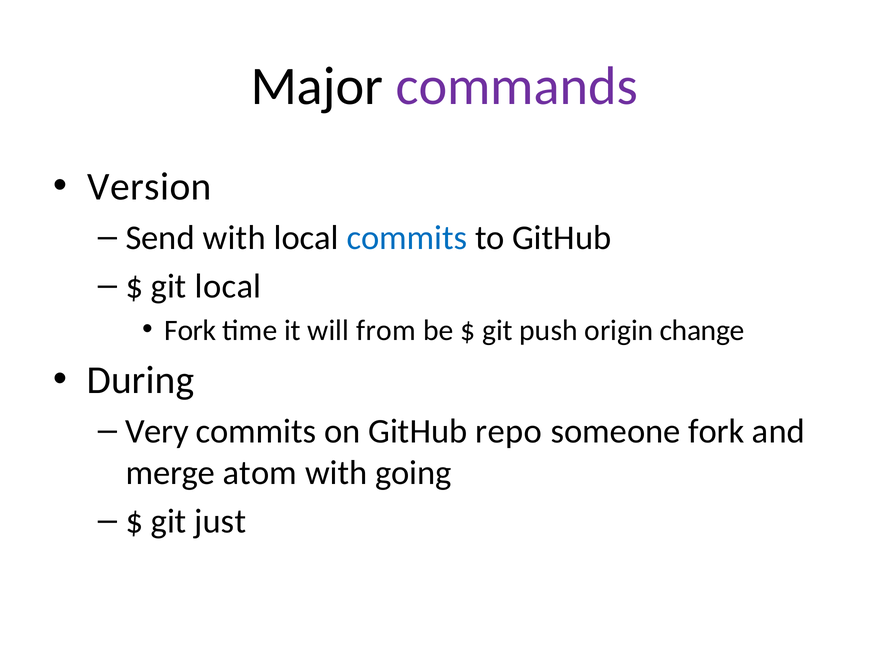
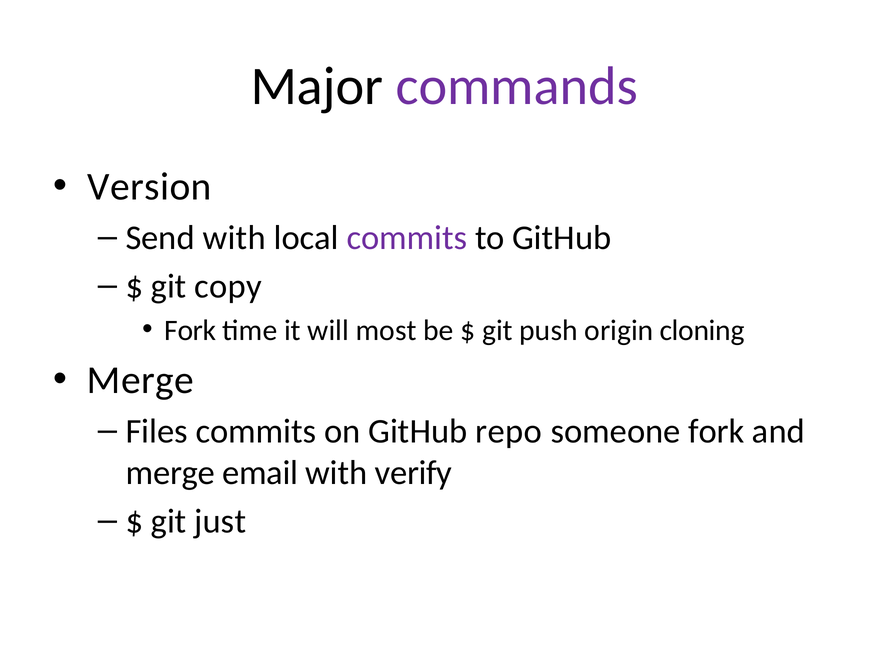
commits at (407, 238) colour: blue -> purple
git local: local -> copy
from: from -> most
change: change -> cloning
During at (141, 380): During -> Merge
Very: Very -> Files
atom: atom -> email
going: going -> verify
